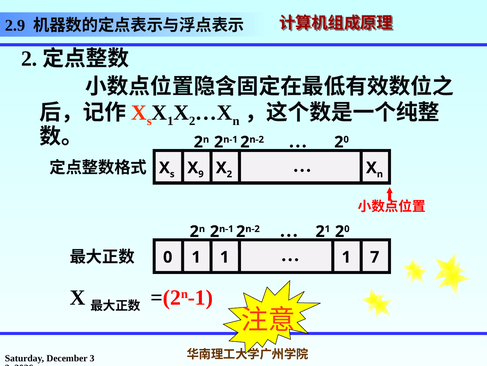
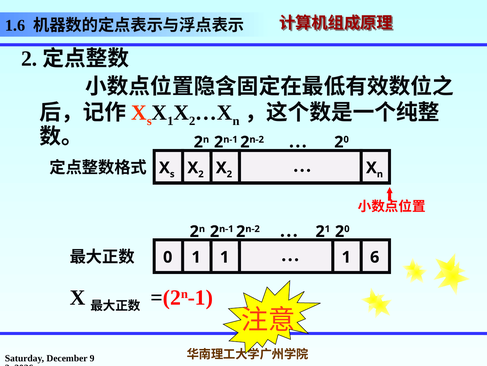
2.9: 2.9 -> 1.6
9 at (201, 174): 9 -> 2
7: 7 -> 6
3: 3 -> 9
